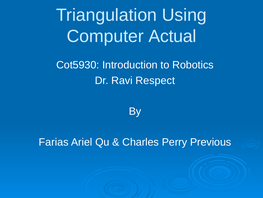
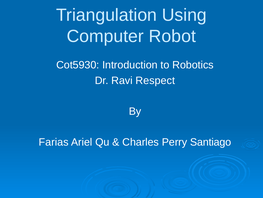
Actual: Actual -> Robot
Previous: Previous -> Santiago
